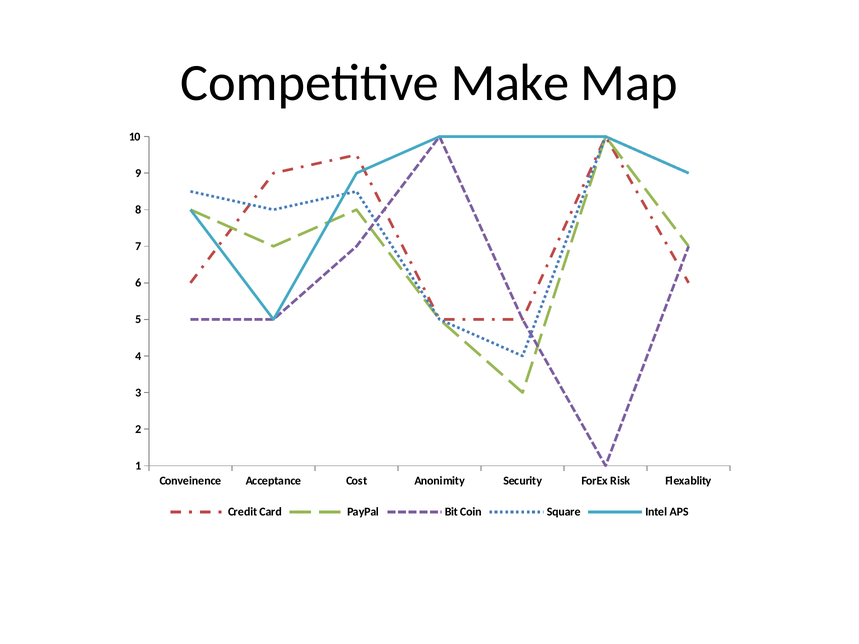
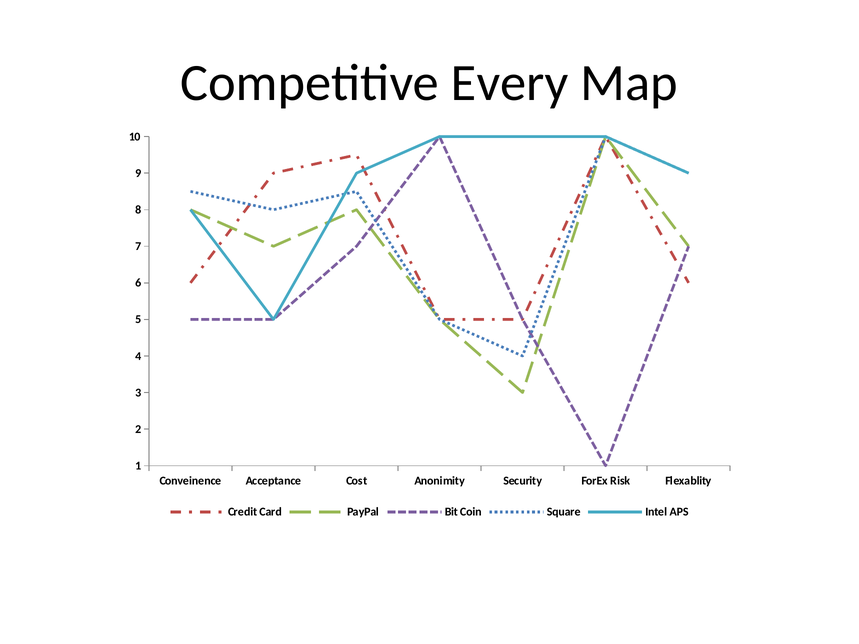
Make: Make -> Every
